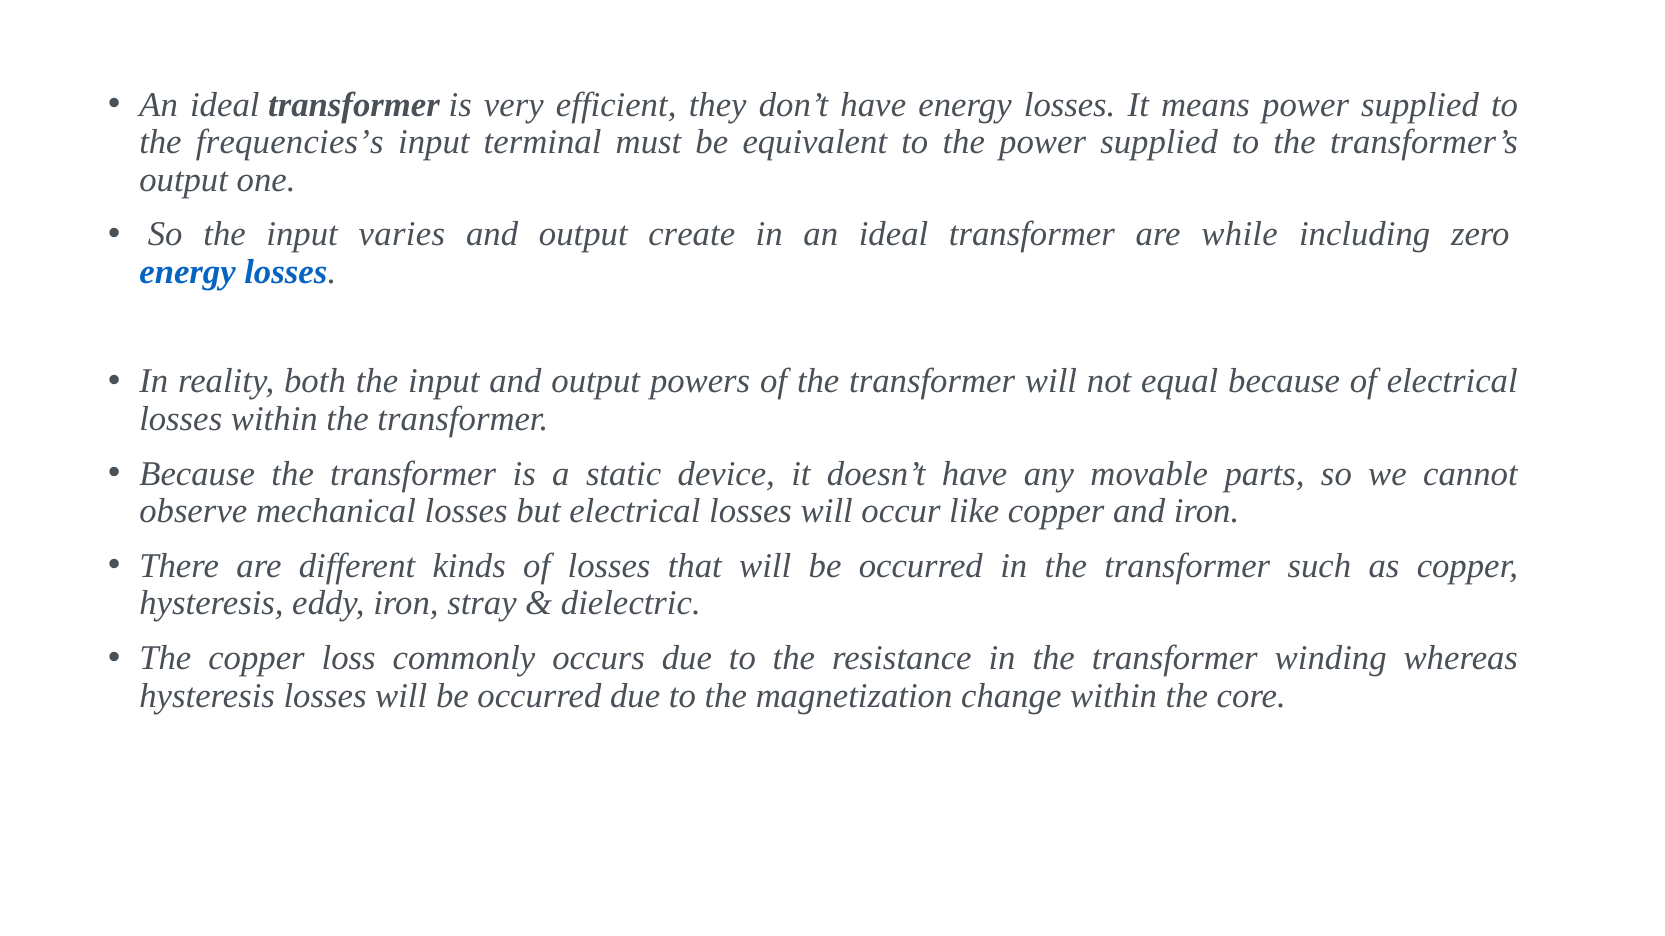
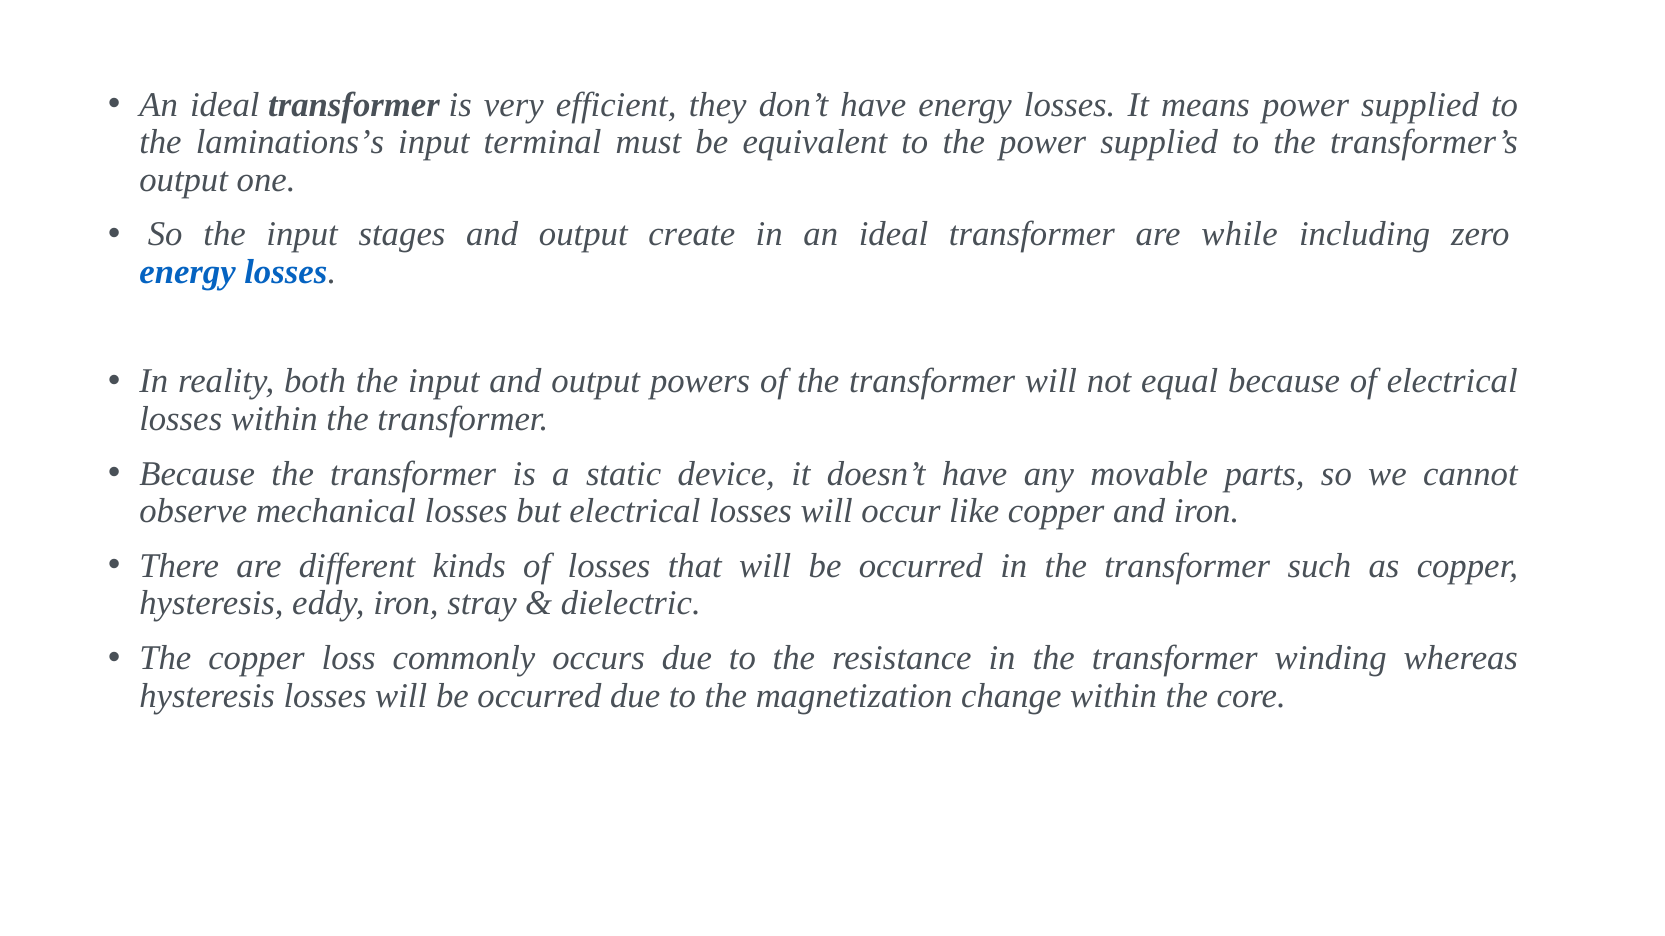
frequencies’s: frequencies’s -> laminations’s
varies: varies -> stages
